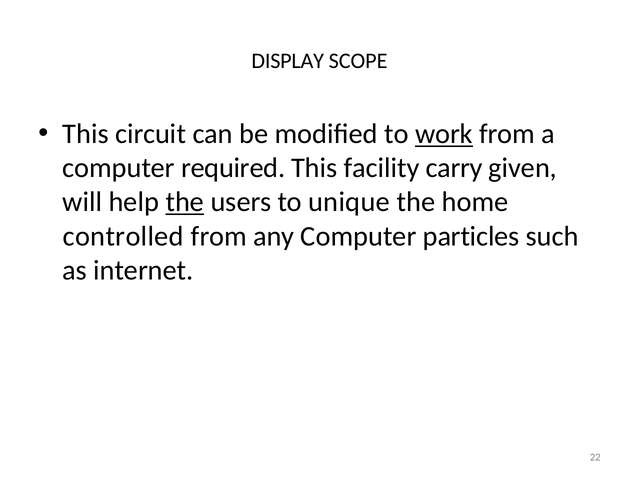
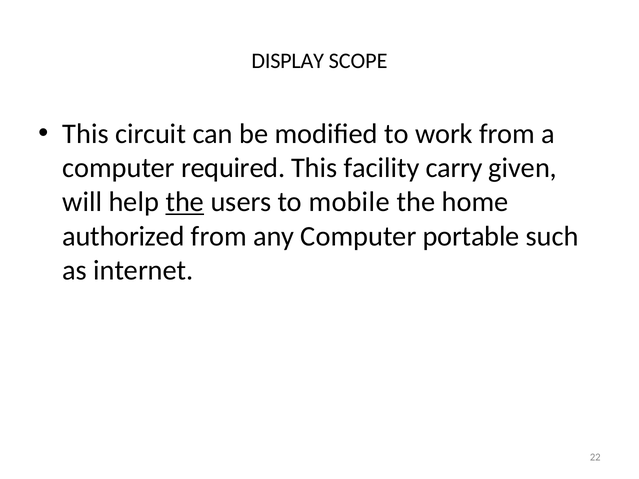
work underline: present -> none
unique: unique -> mobile
controlled: controlled -> authorized
particles: particles -> portable
